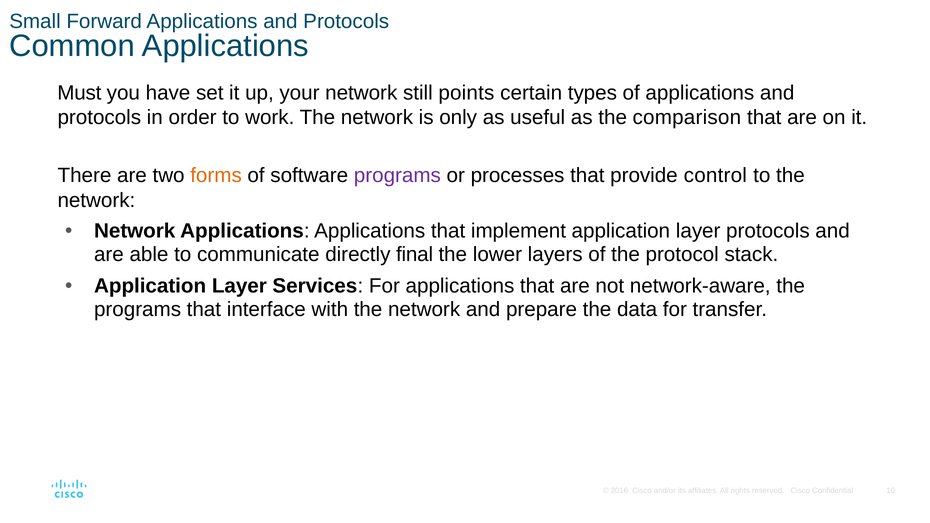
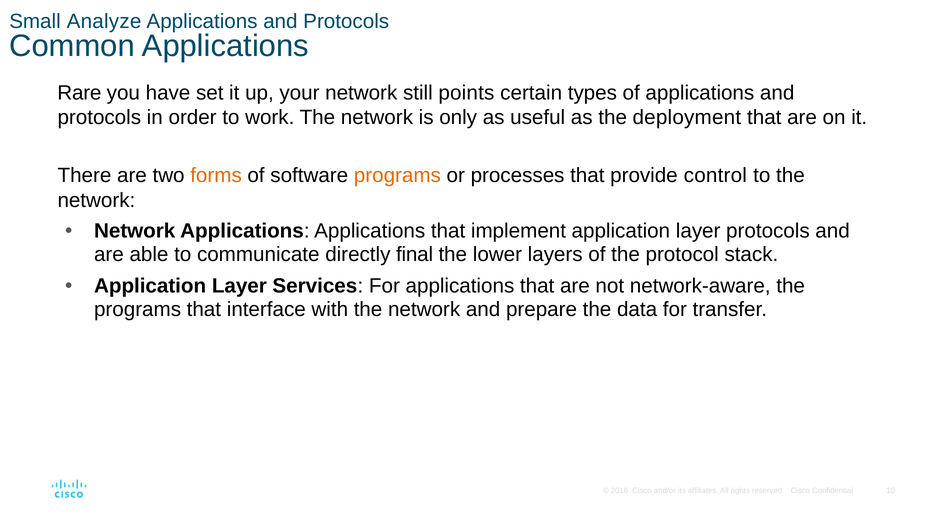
Forward: Forward -> Analyze
Must: Must -> Rare
comparison: comparison -> deployment
programs at (397, 176) colour: purple -> orange
